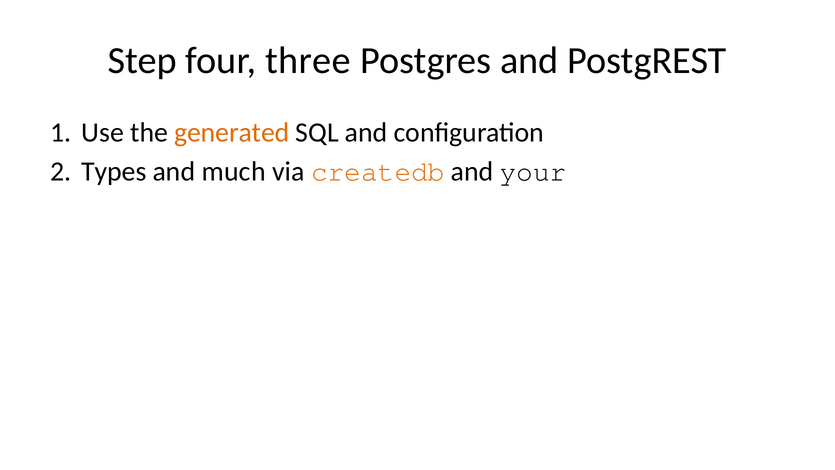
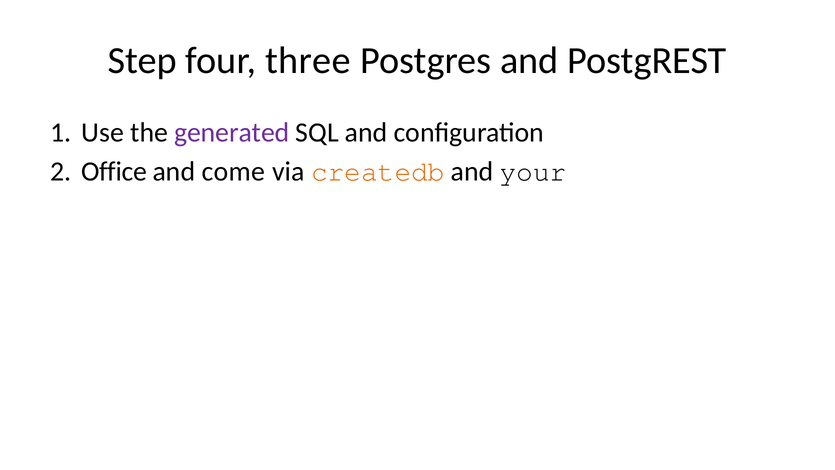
generated colour: orange -> purple
Types: Types -> Office
much: much -> come
